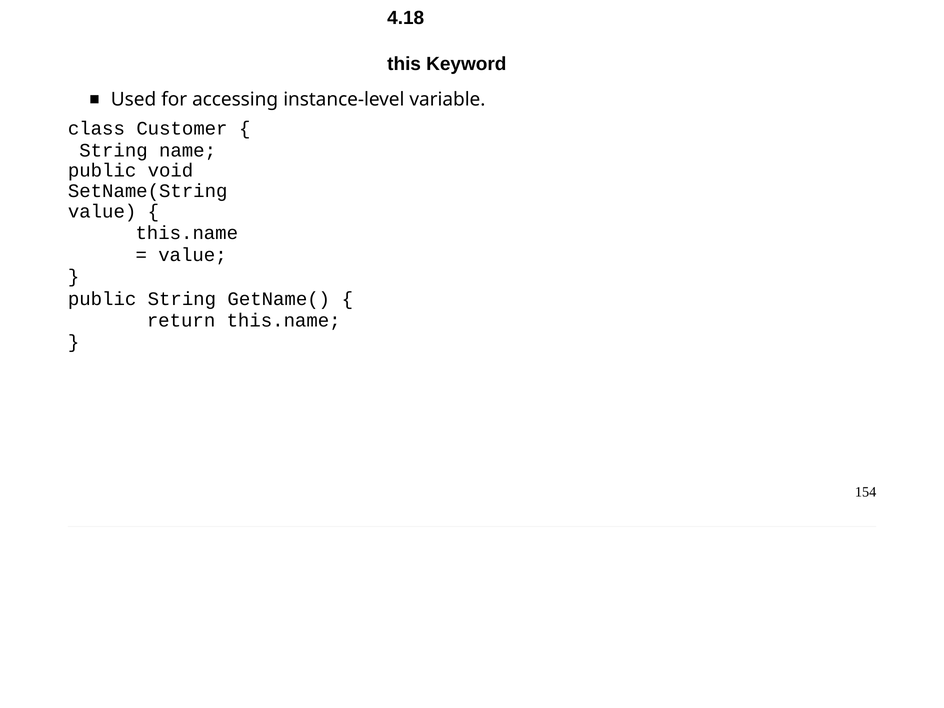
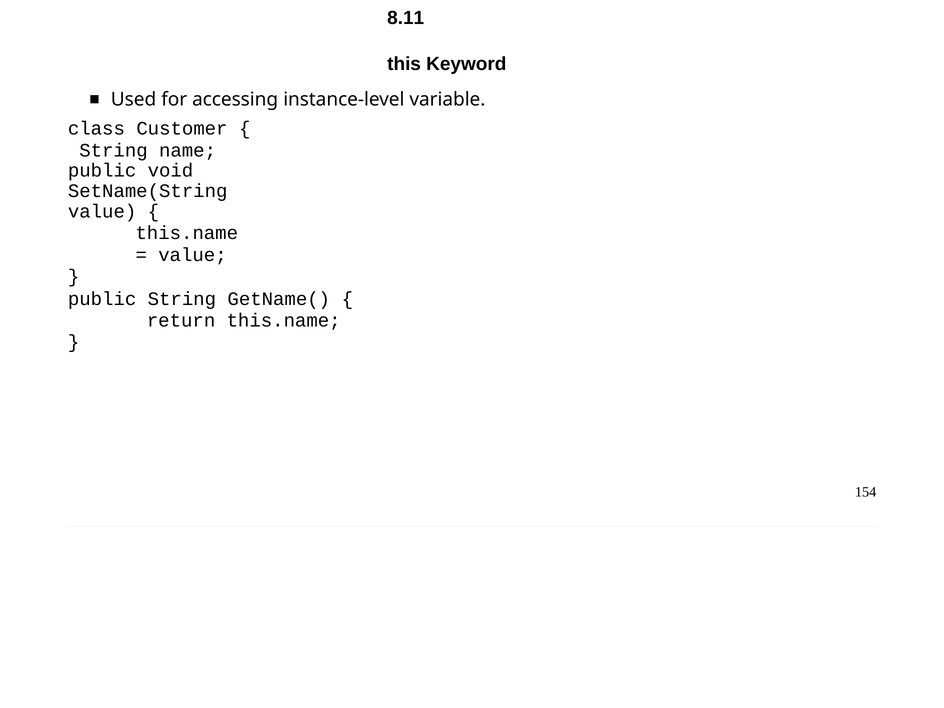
4.18: 4.18 -> 8.11
